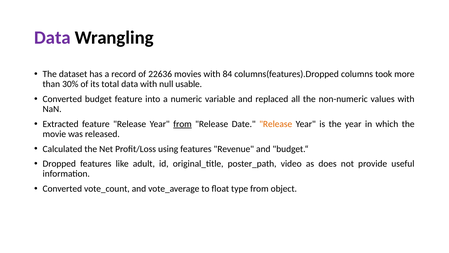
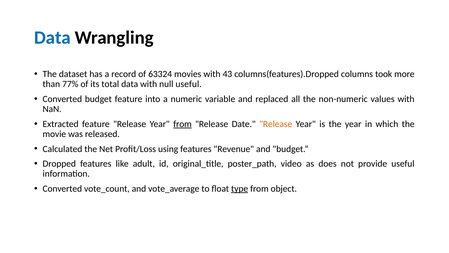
Data at (52, 38) colour: purple -> blue
22636: 22636 -> 63324
84: 84 -> 43
30%: 30% -> 77%
null usable: usable -> useful
type underline: none -> present
